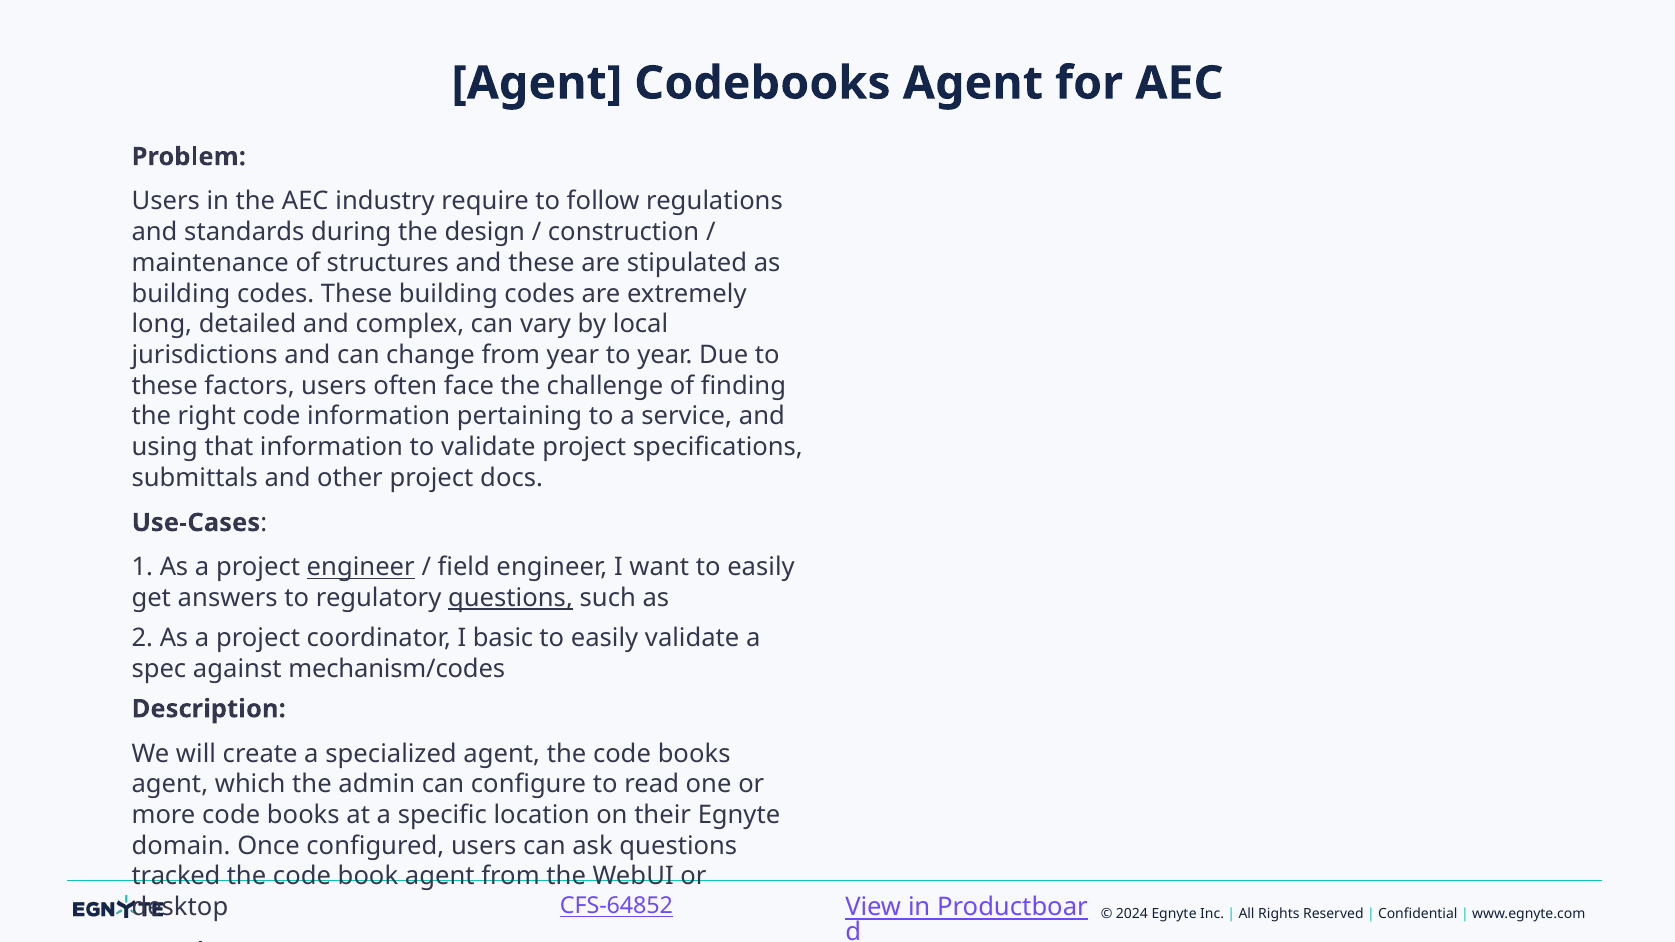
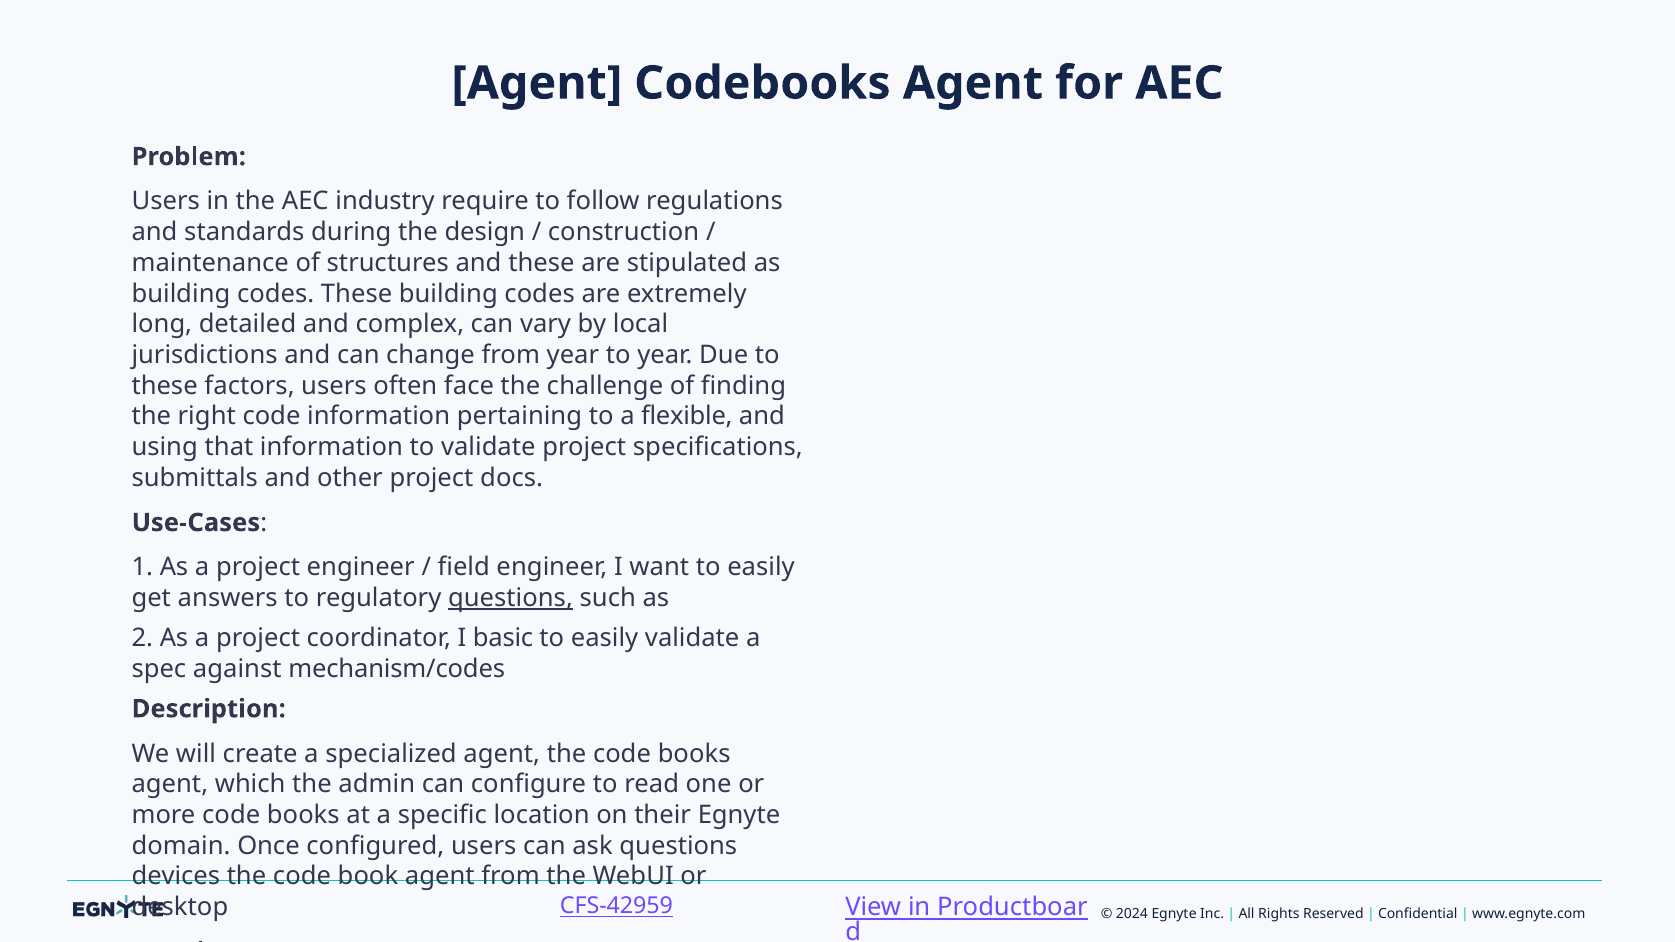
service: service -> flexible
engineer at (361, 568) underline: present -> none
tracked: tracked -> devices
CFS-64852: CFS-64852 -> CFS-42959
